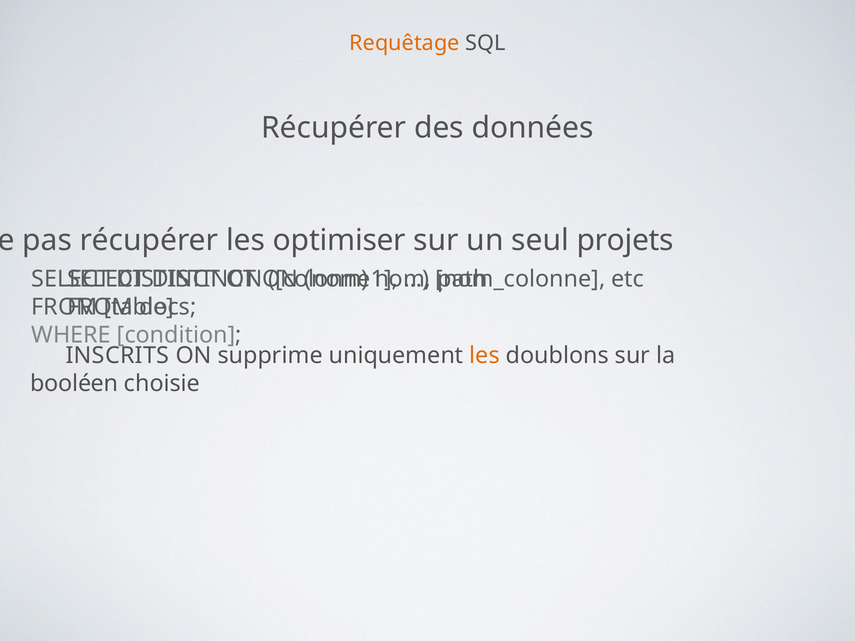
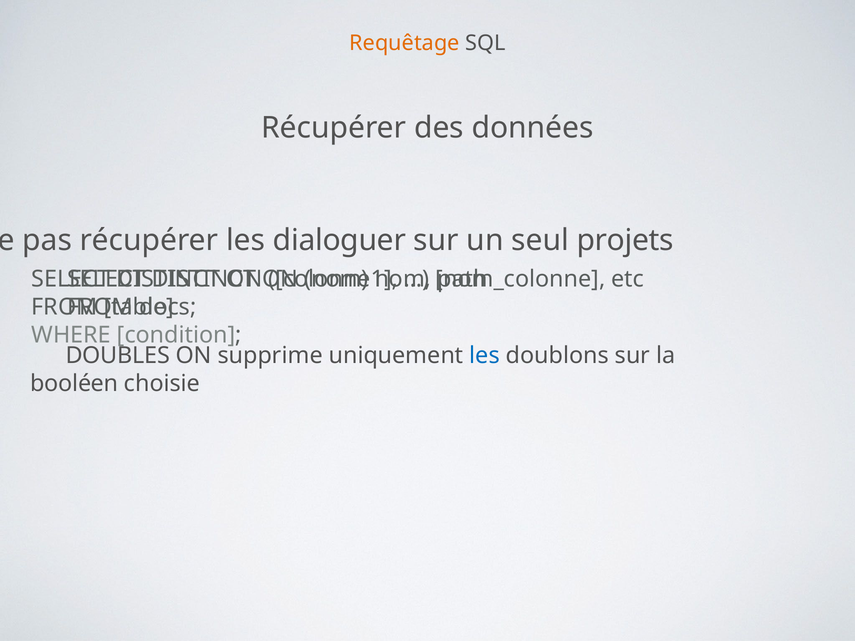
optimiser: optimiser -> dialoguer
INSCRITS: INSCRITS -> DOUBLES
les at (485, 356) colour: orange -> blue
